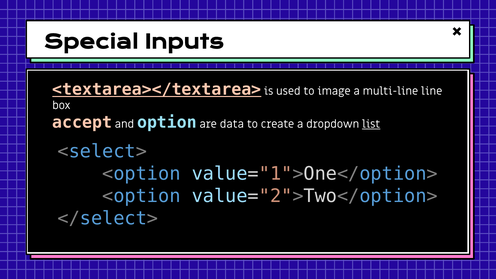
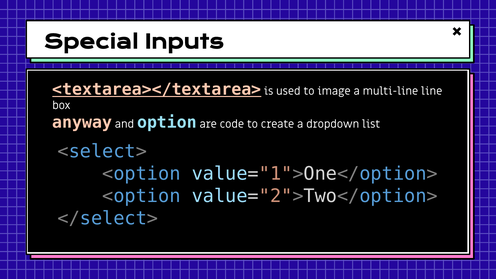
accept: accept -> anyway
data: data -> code
list underline: present -> none
